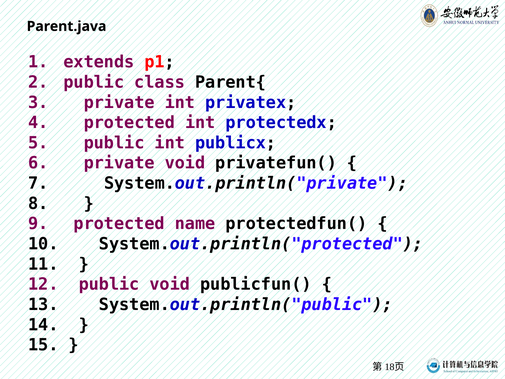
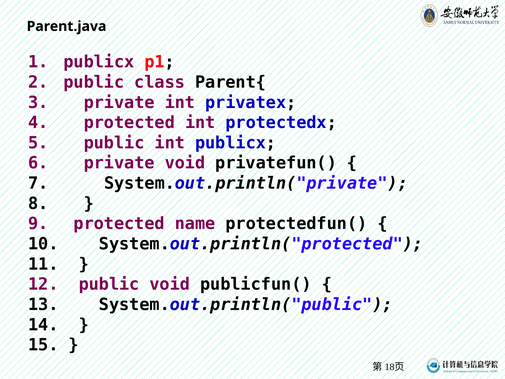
extends at (99, 62): extends -> publicx
